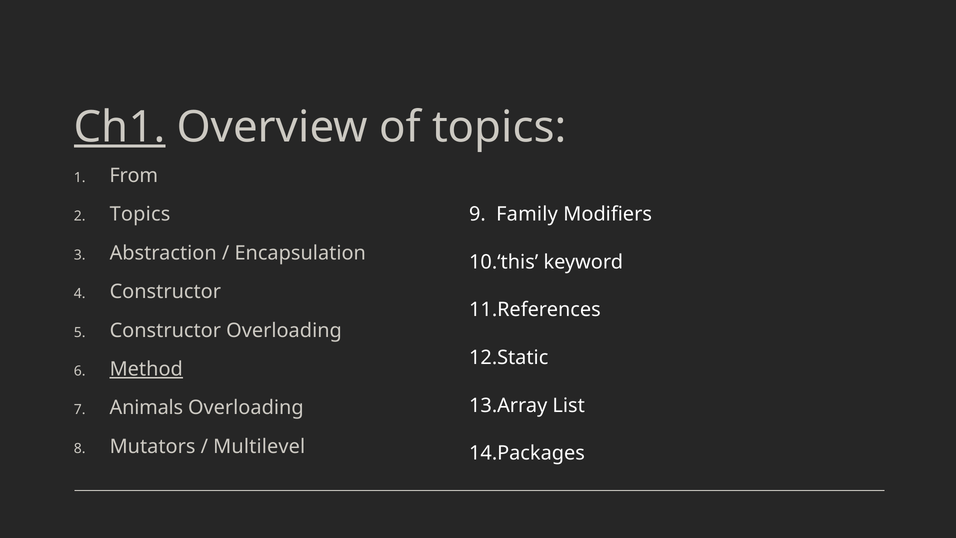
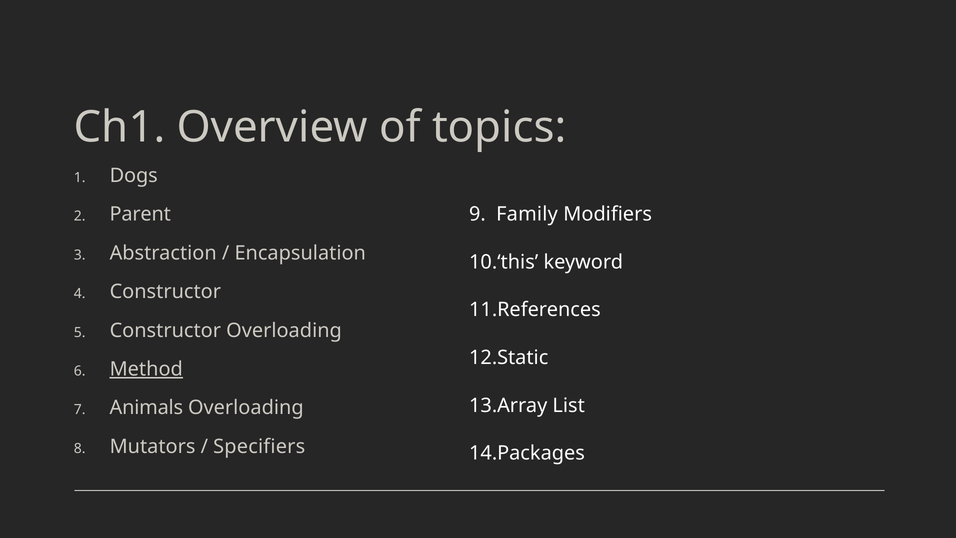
Ch1 underline: present -> none
From: From -> Dogs
Topics at (140, 214): Topics -> Parent
Multilevel: Multilevel -> Specifiers
